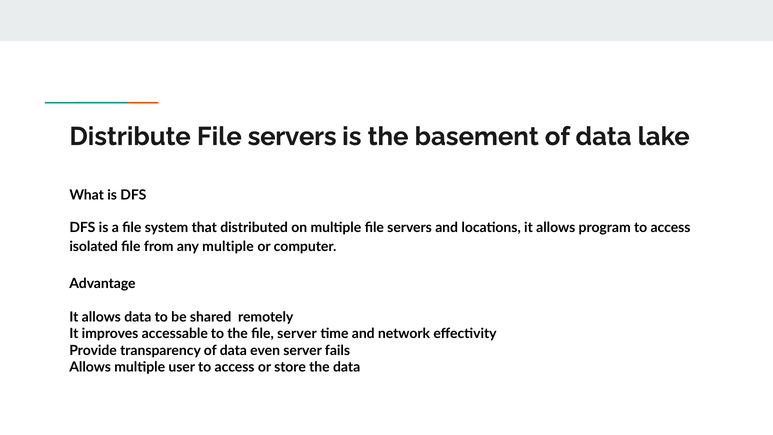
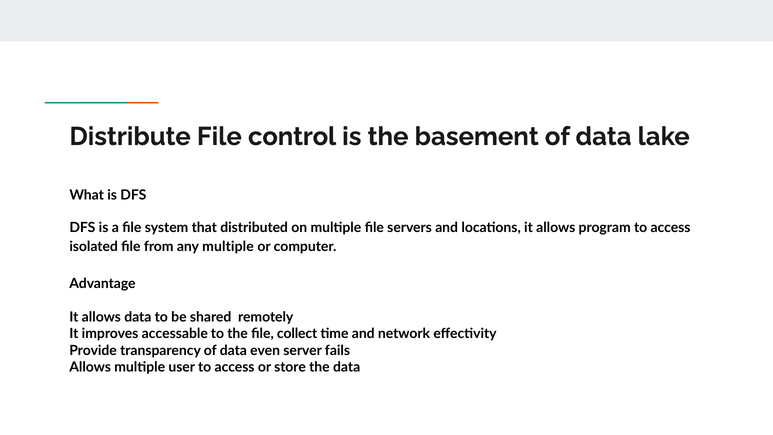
Distribute File servers: servers -> control
file server: server -> collect
